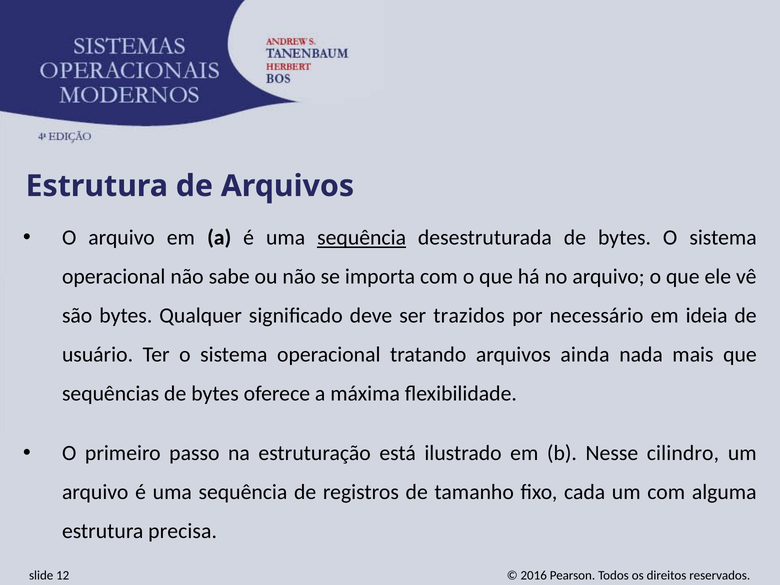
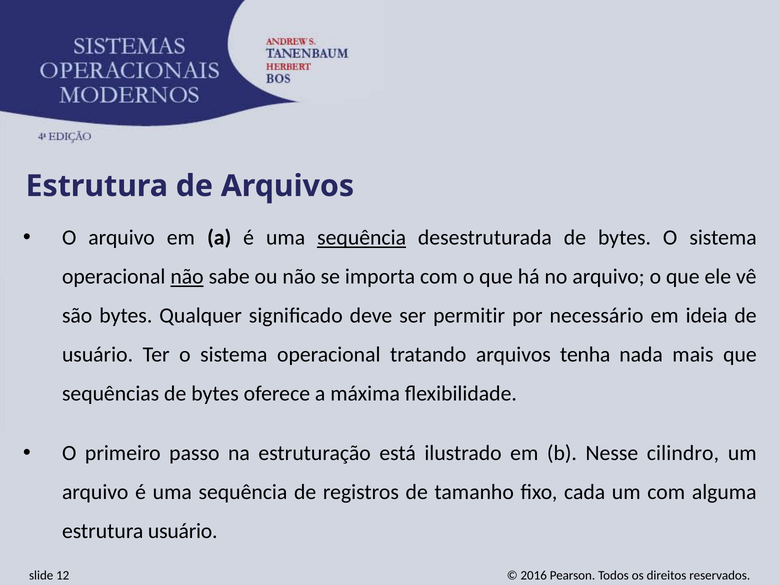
não at (187, 277) underline: none -> present
trazidos: trazidos -> permitir
ainda: ainda -> tenha
estrutura precisa: precisa -> usuário
